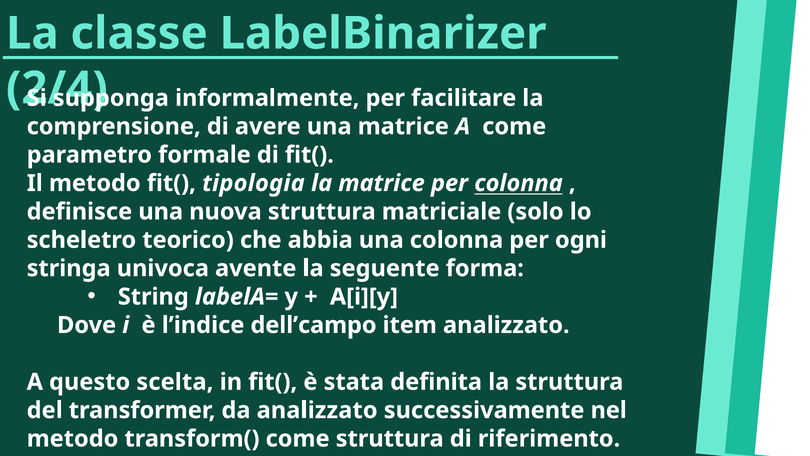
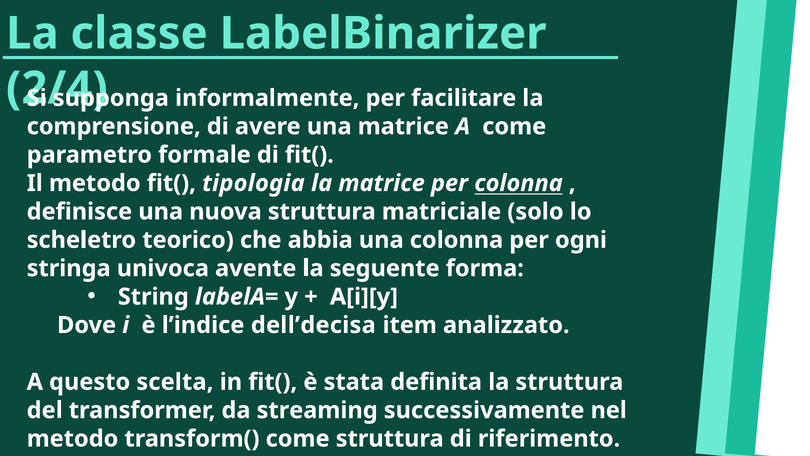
dell’campo: dell’campo -> dell’decisa
da analizzato: analizzato -> streaming
